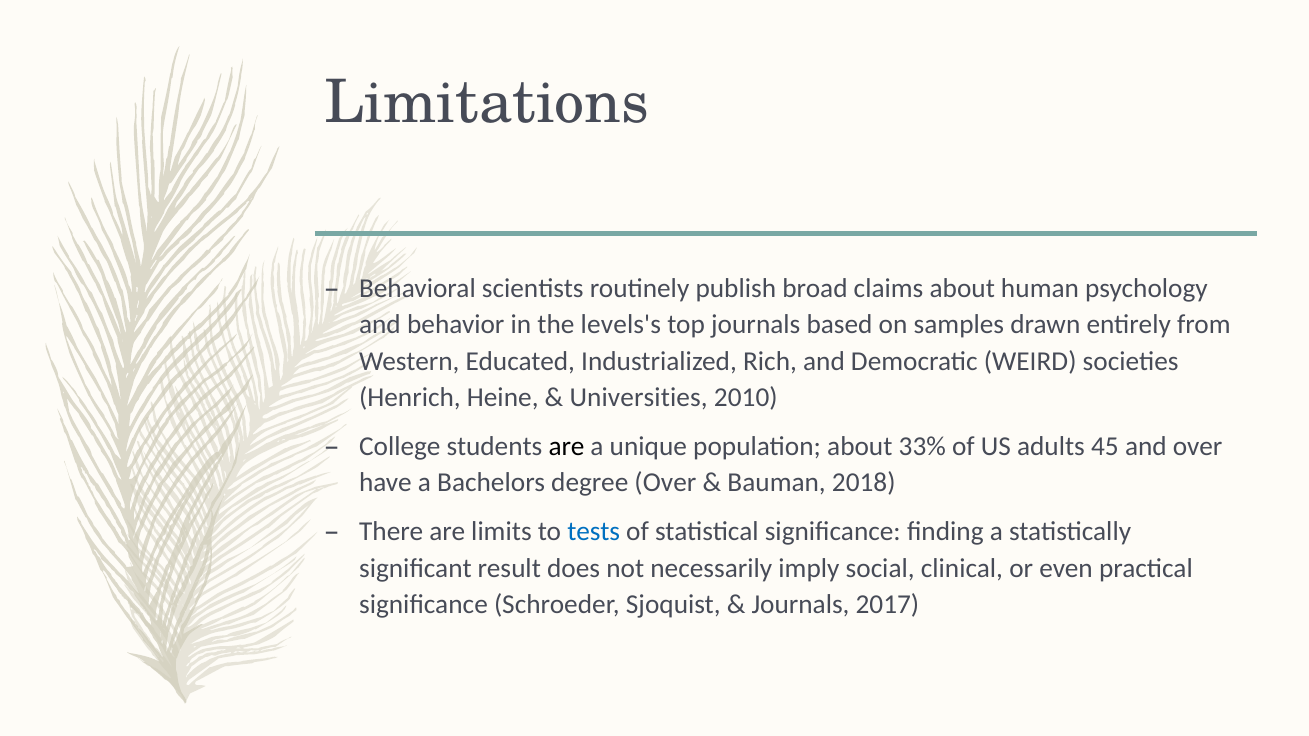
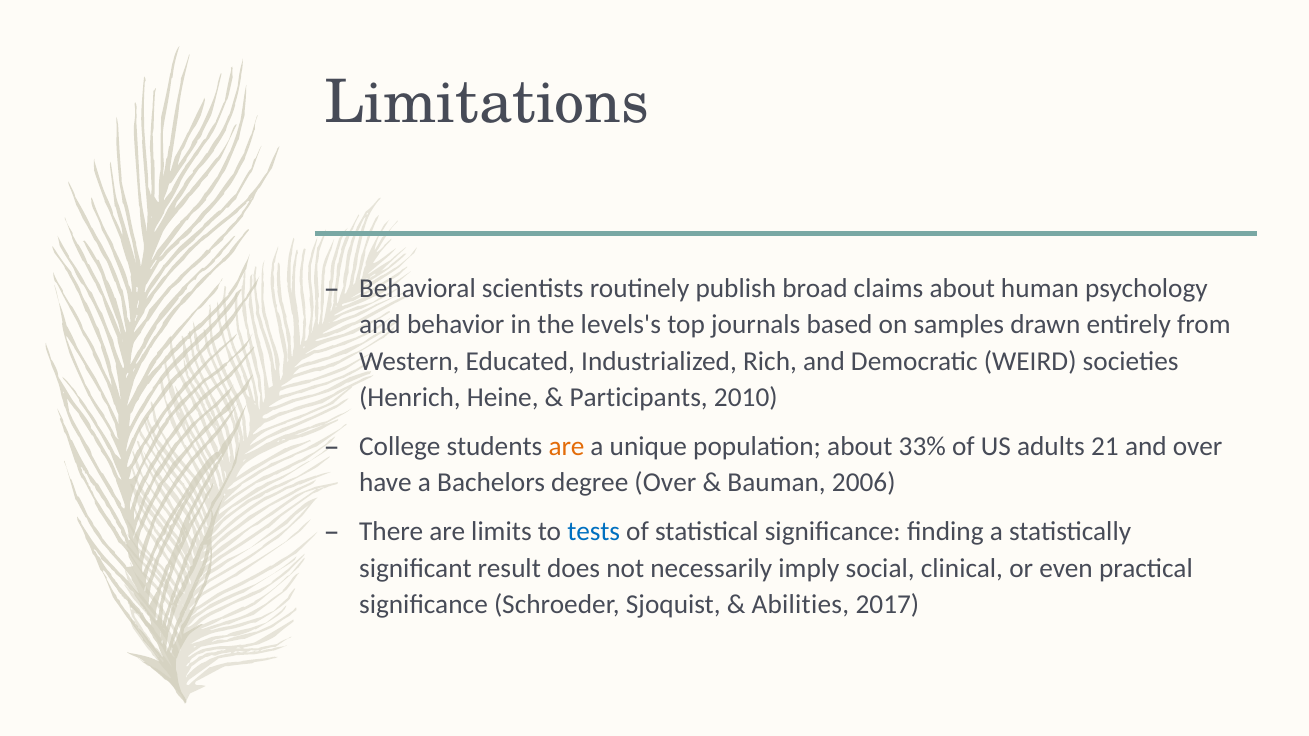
Universities: Universities -> Participants
are at (567, 447) colour: black -> orange
45: 45 -> 21
2018: 2018 -> 2006
Journals at (801, 605): Journals -> Abilities
